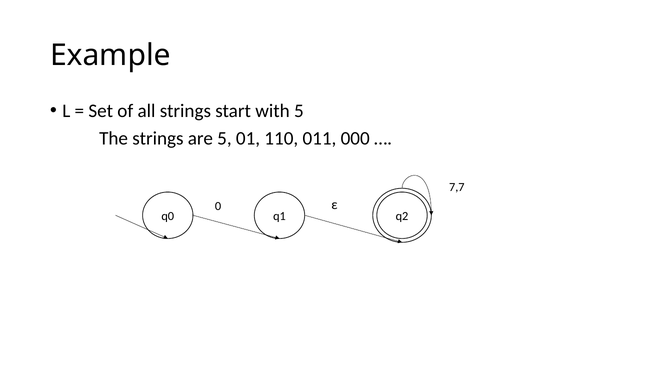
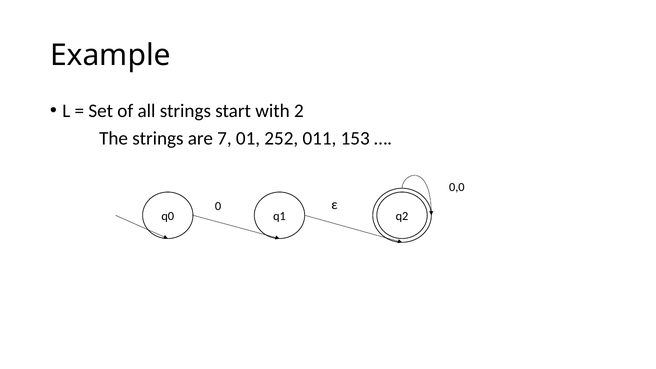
with 5: 5 -> 2
are 5: 5 -> 7
110: 110 -> 252
000: 000 -> 153
7,7: 7,7 -> 0,0
